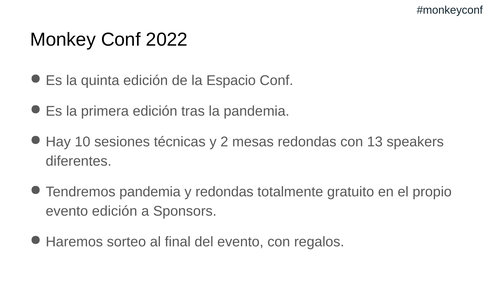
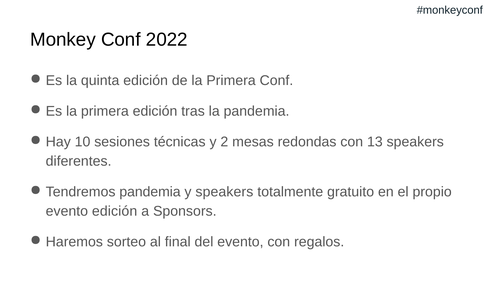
de la Espacio: Espacio -> Primera
y redondas: redondas -> speakers
